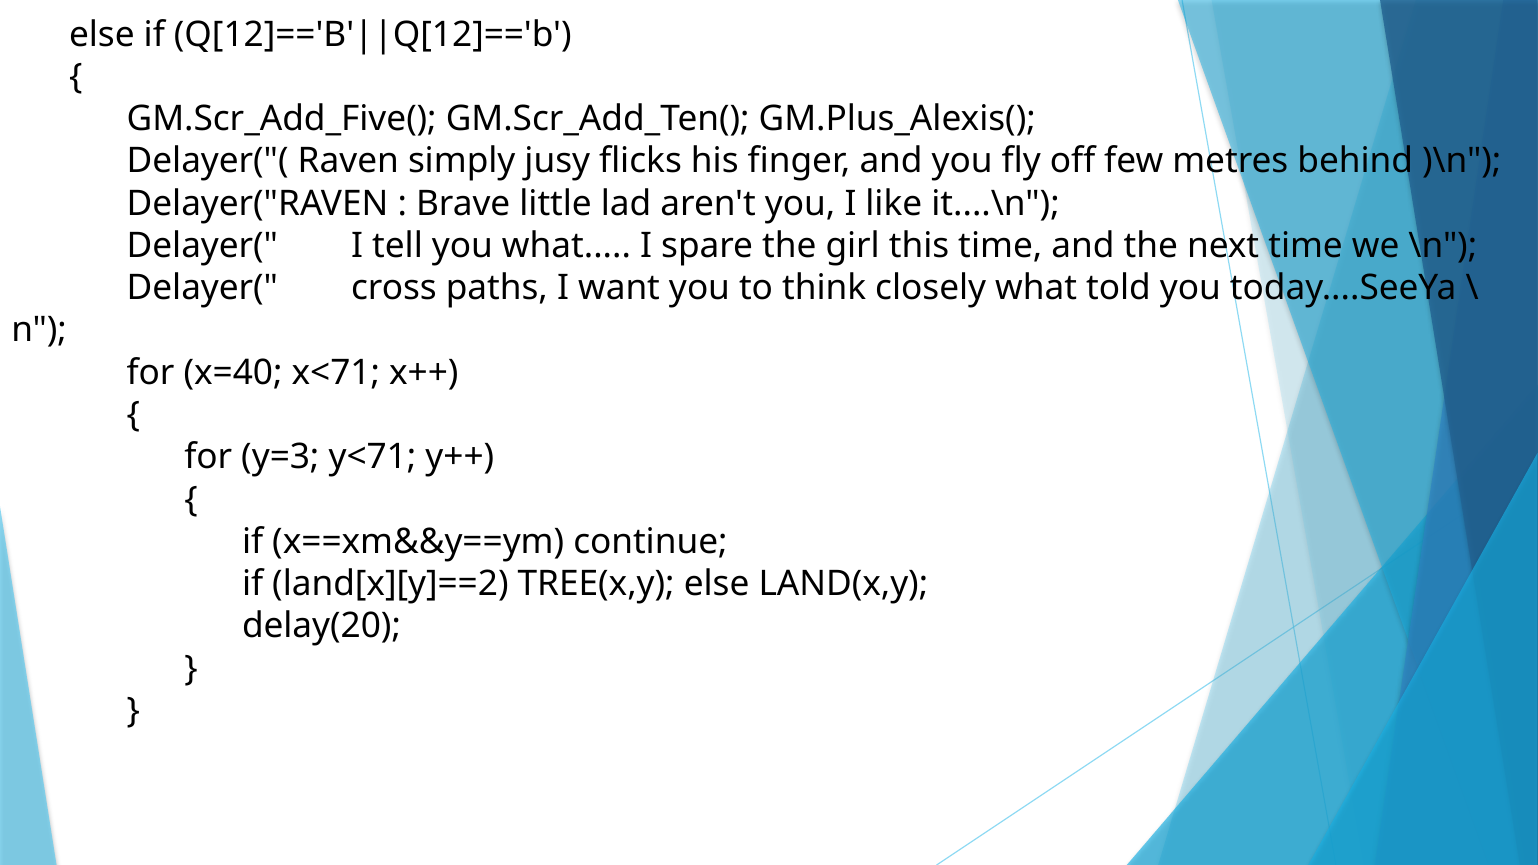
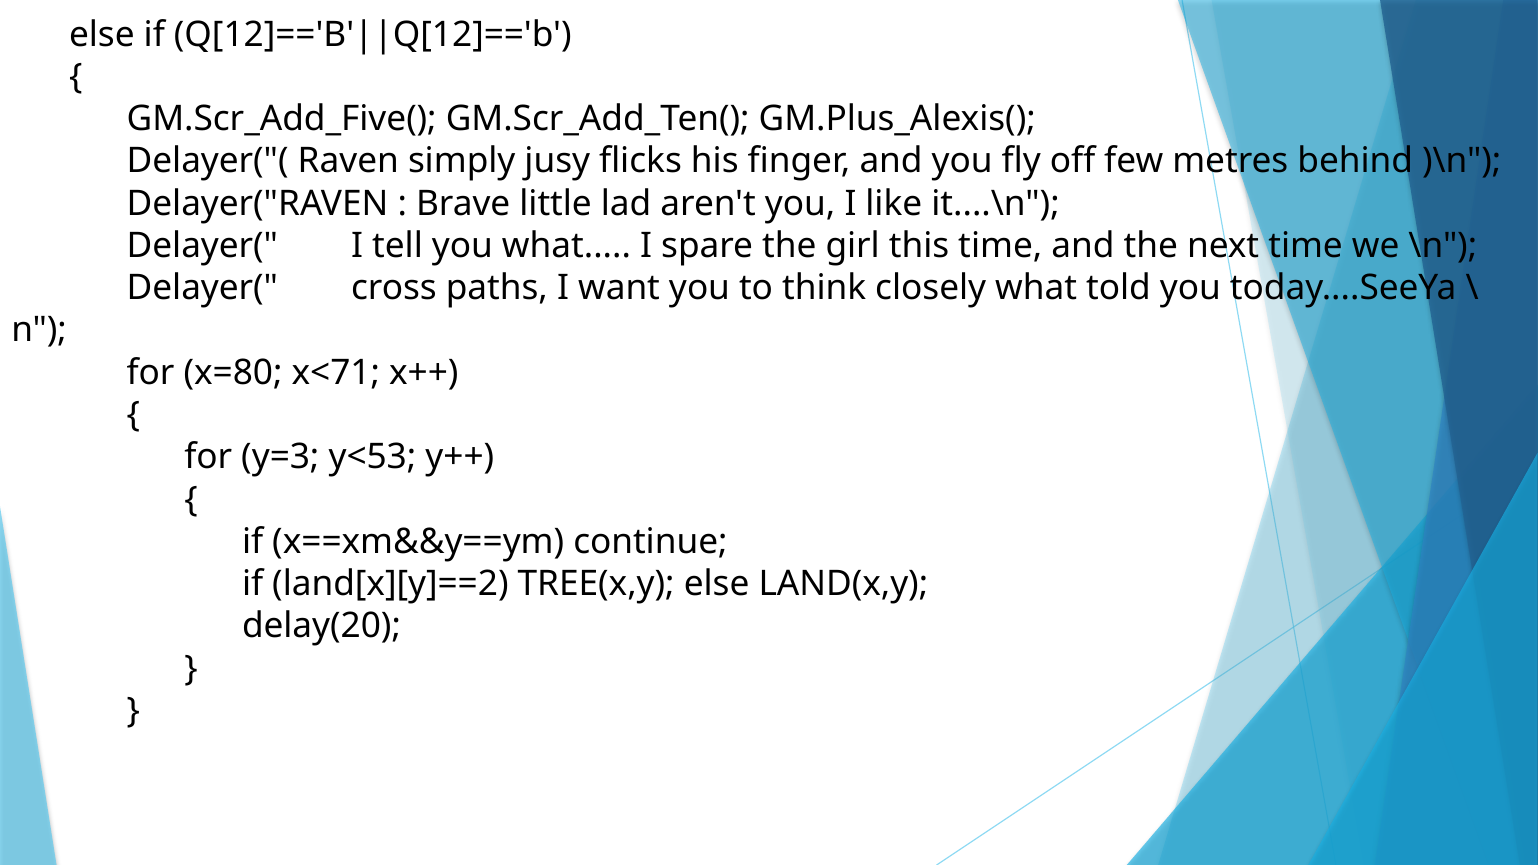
x=40: x=40 -> x=80
y<71: y<71 -> y<53
